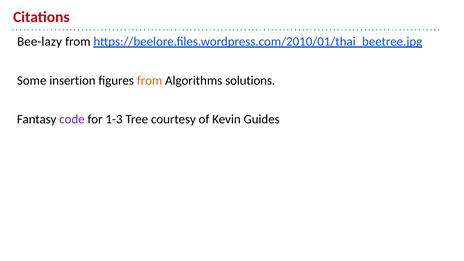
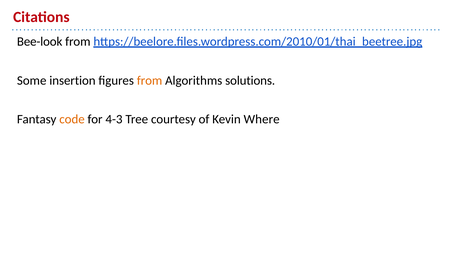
Bee-lazy: Bee-lazy -> Bee-look
code colour: purple -> orange
1-3: 1-3 -> 4-3
Guides: Guides -> Where
